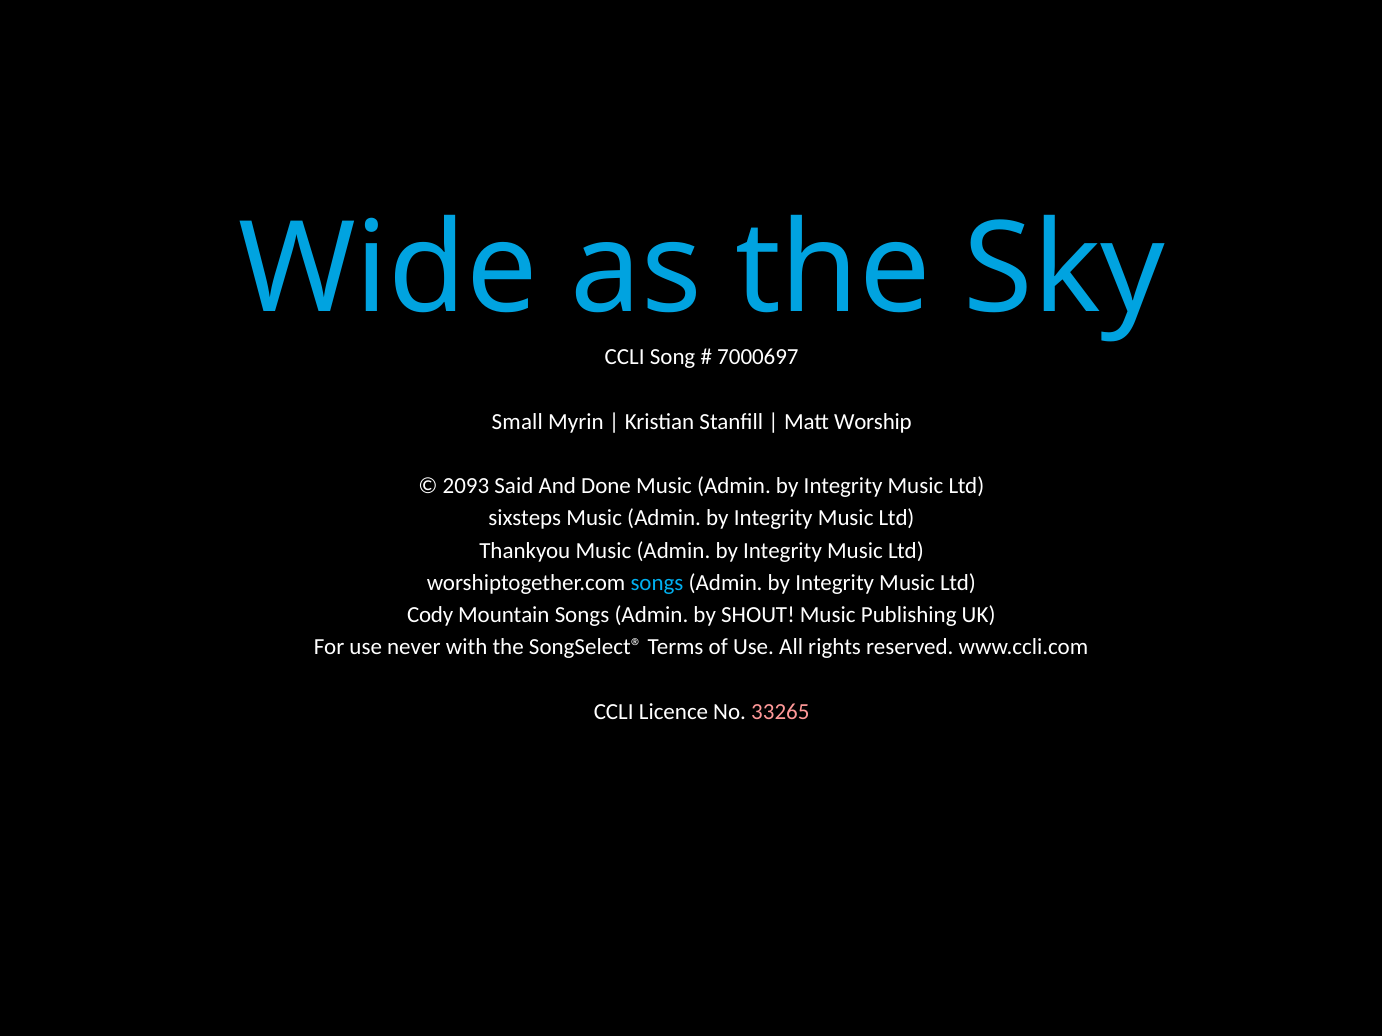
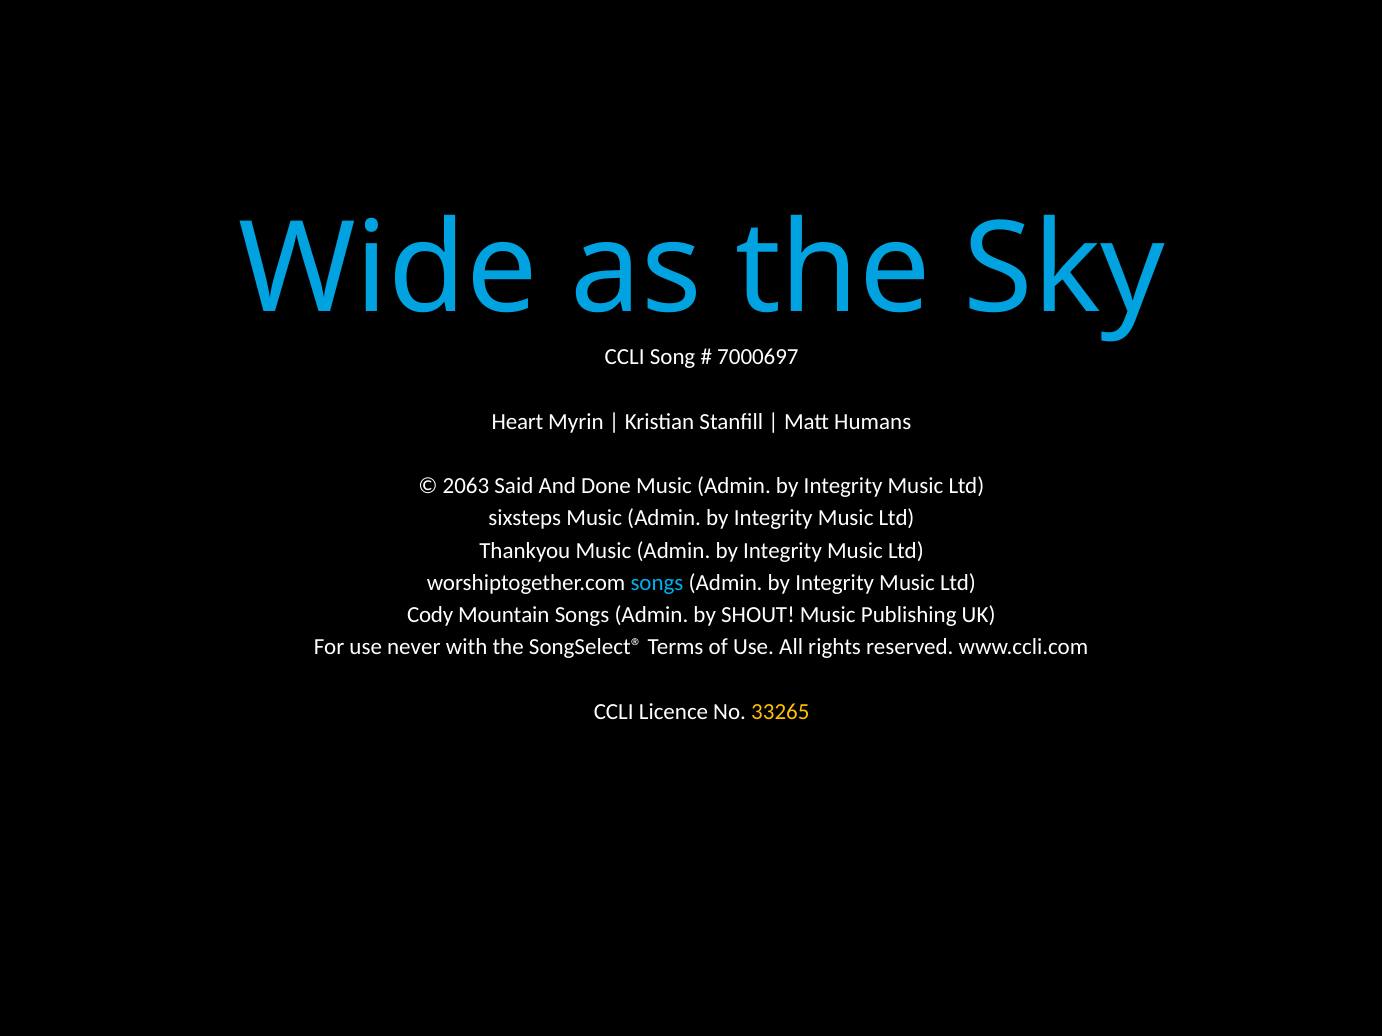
Small: Small -> Heart
Worship: Worship -> Humans
2093: 2093 -> 2063
33265 colour: pink -> yellow
